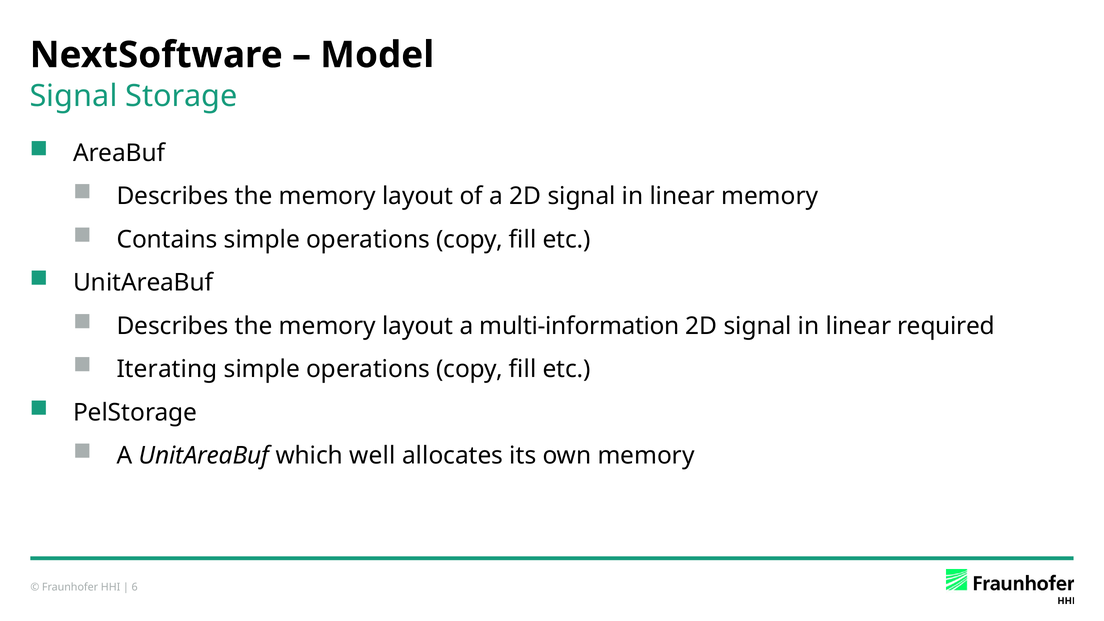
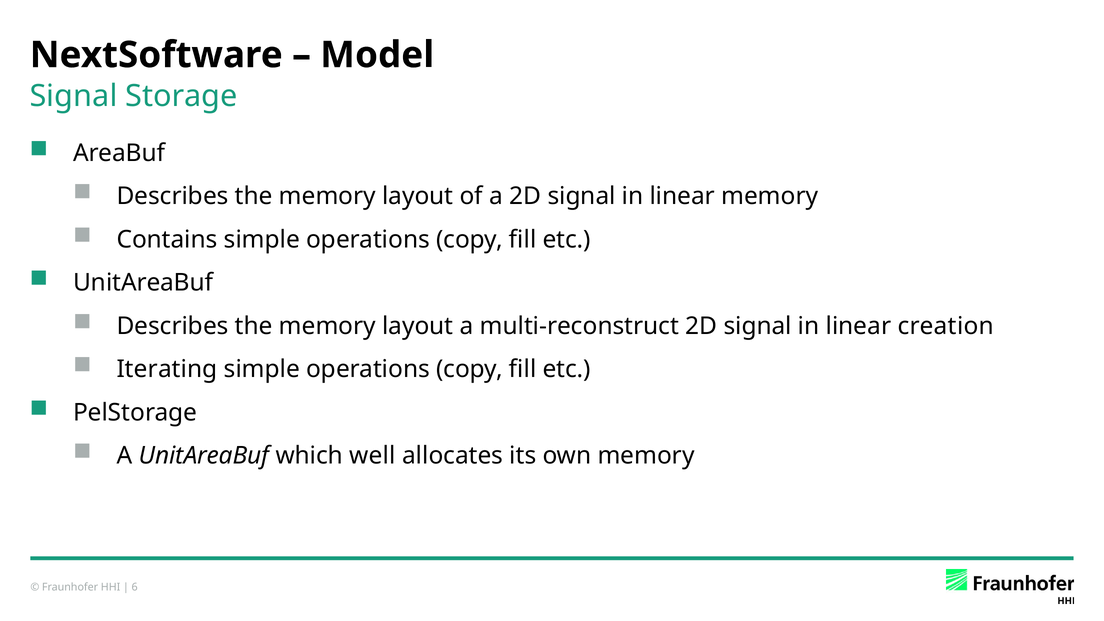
multi-information: multi-information -> multi-reconstruct
required: required -> creation
